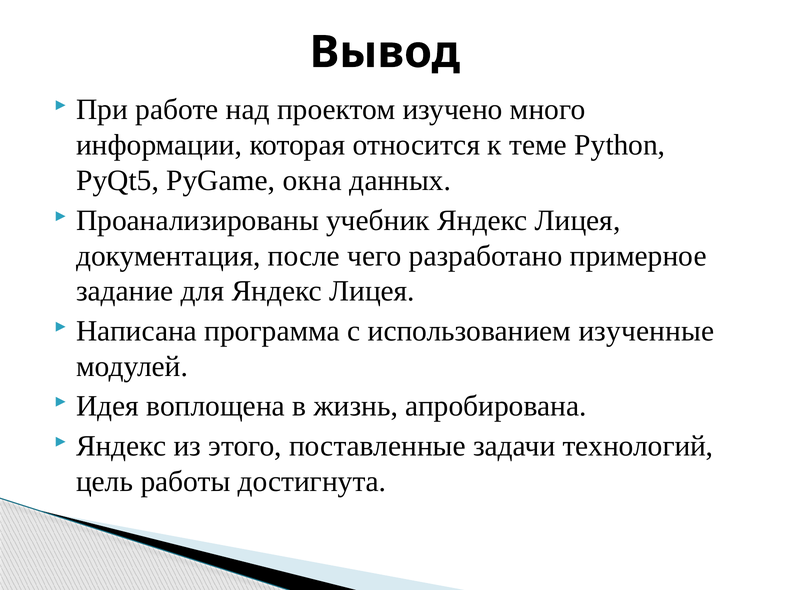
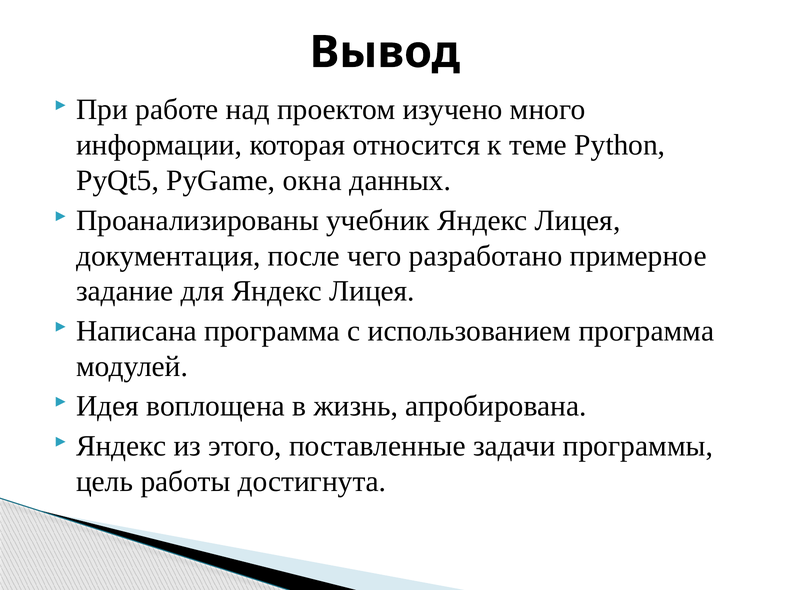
использованием изученные: изученные -> программа
технологий: технологий -> программы
